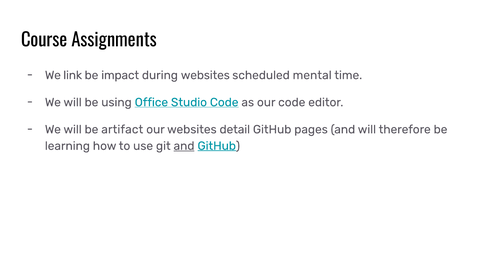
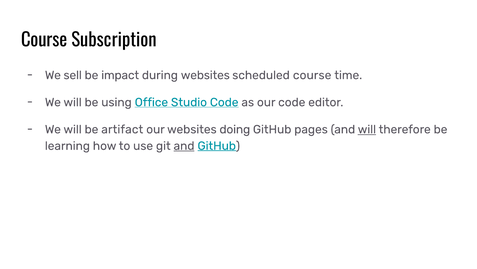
Assignments: Assignments -> Subscription
link: link -> sell
scheduled mental: mental -> course
detail: detail -> doing
will at (367, 129) underline: none -> present
